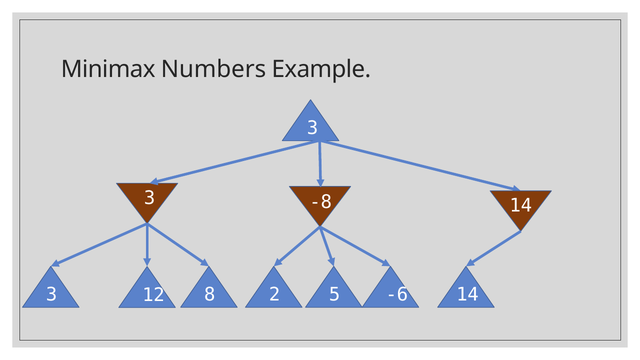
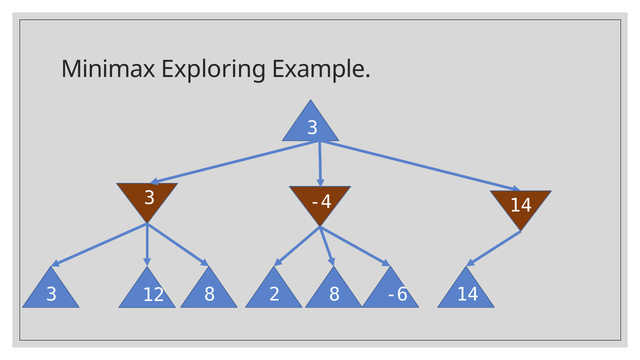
Numbers: Numbers -> Exploring
-8: -8 -> -4
2 5: 5 -> 8
